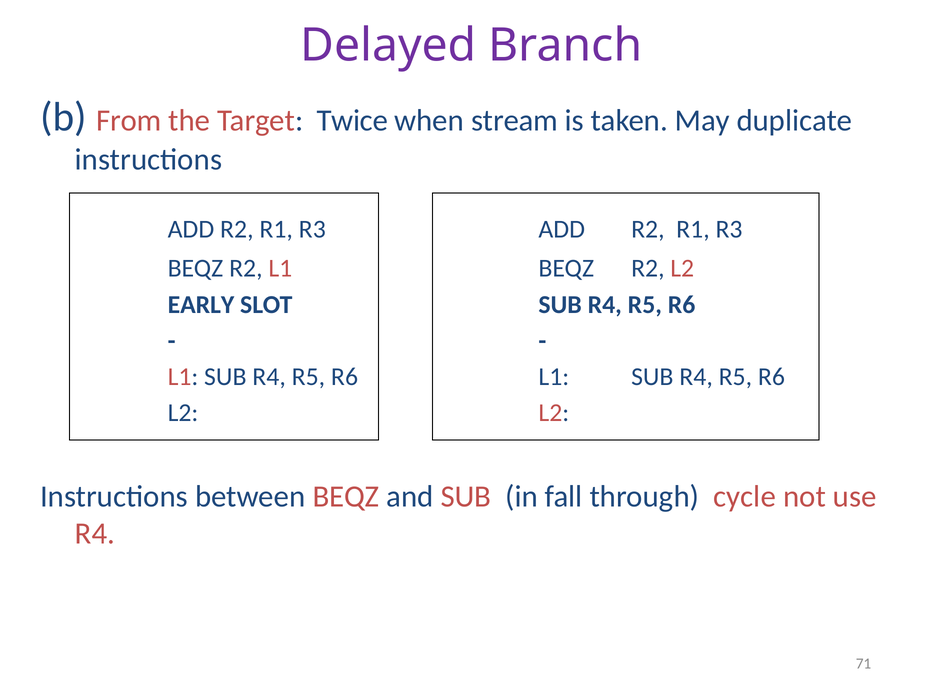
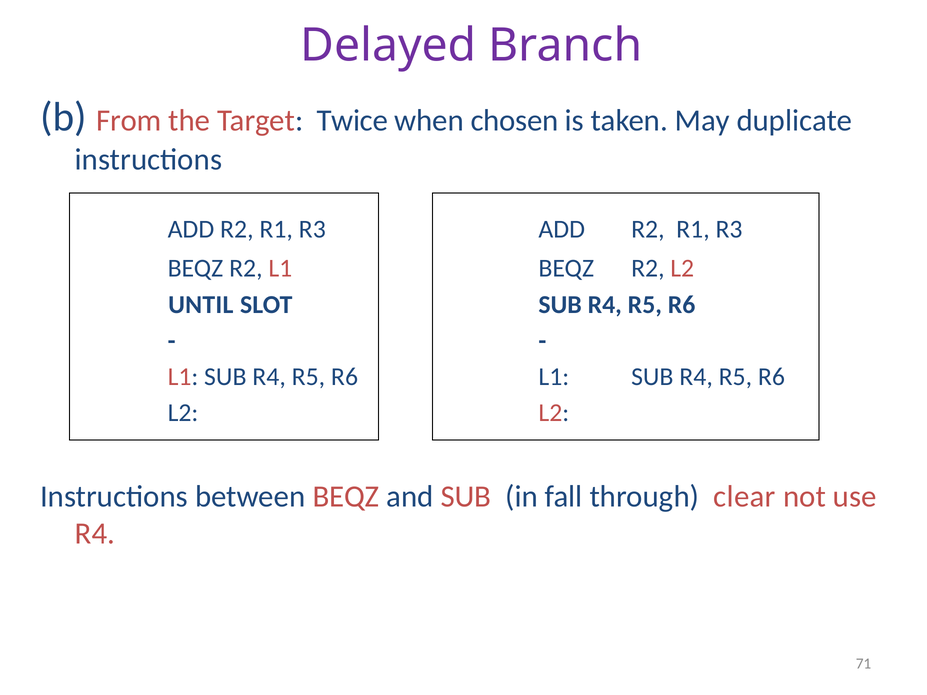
stream: stream -> chosen
EARLY: EARLY -> UNTIL
cycle: cycle -> clear
